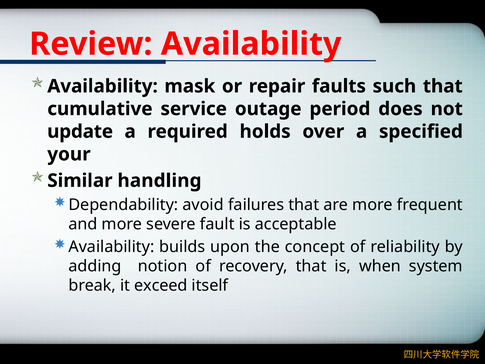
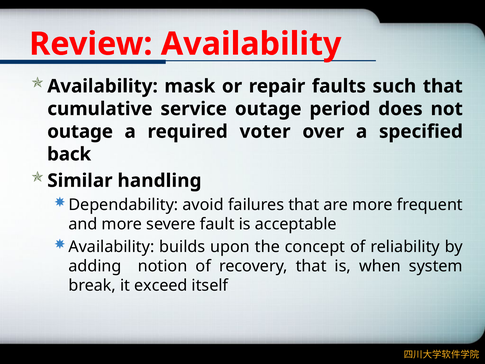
update at (80, 131): update -> outage
holds: holds -> voter
your: your -> back
